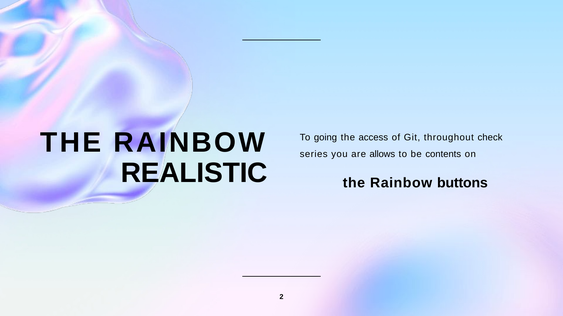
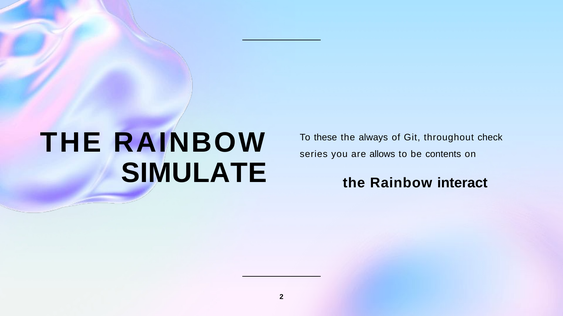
going: going -> these
access: access -> always
REALISTIC: REALISTIC -> SIMULATE
buttons: buttons -> interact
